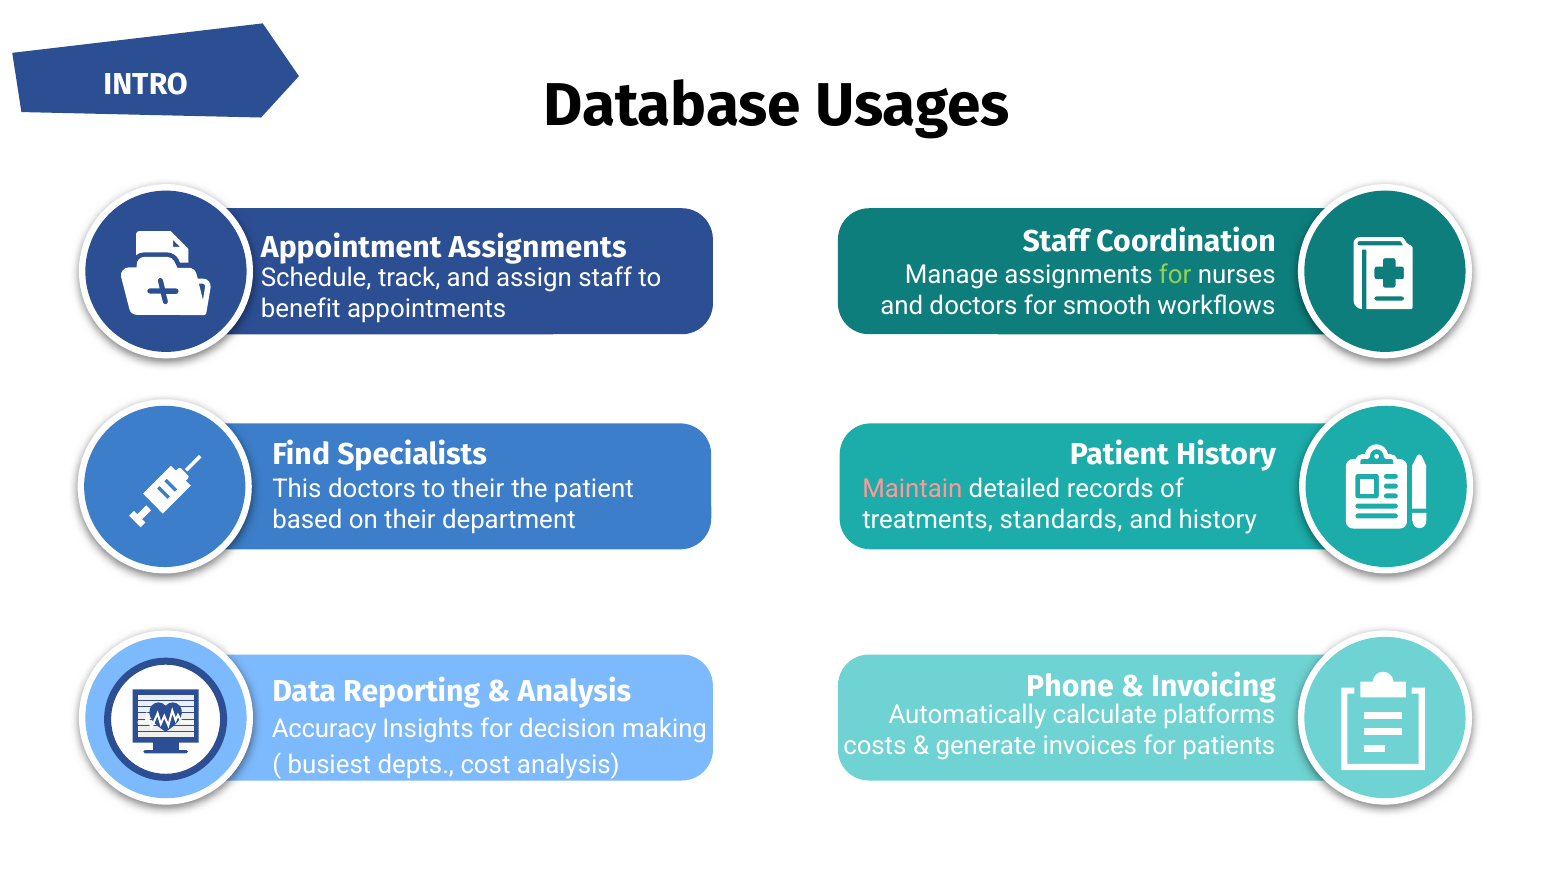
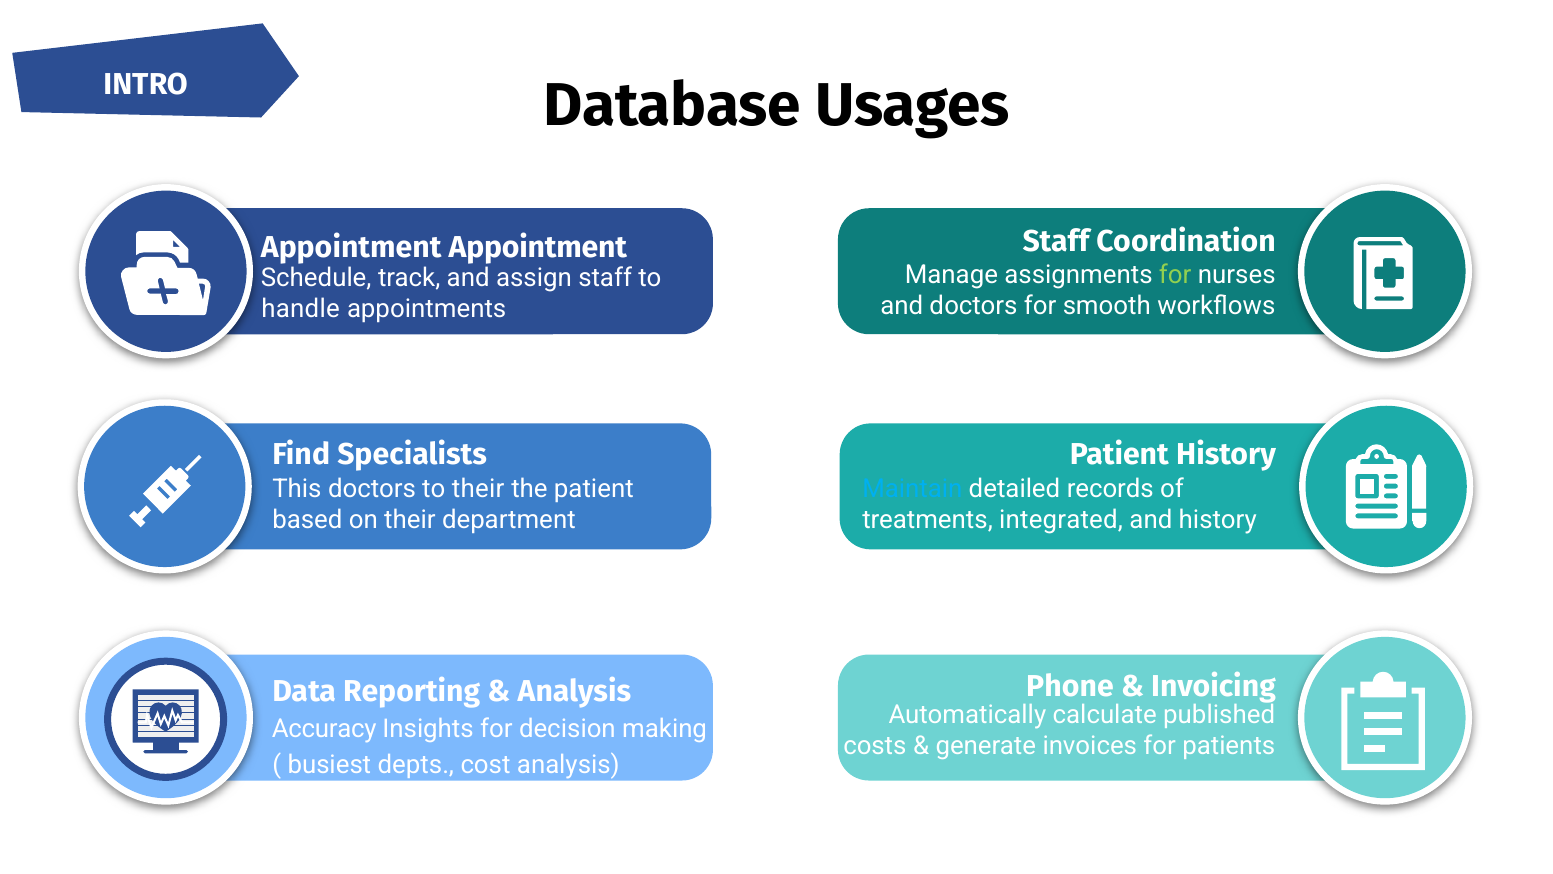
Appointment Assignments: Assignments -> Appointment
benefit: benefit -> handle
Maintain colour: pink -> light blue
standards: standards -> integrated
platforms: platforms -> published
